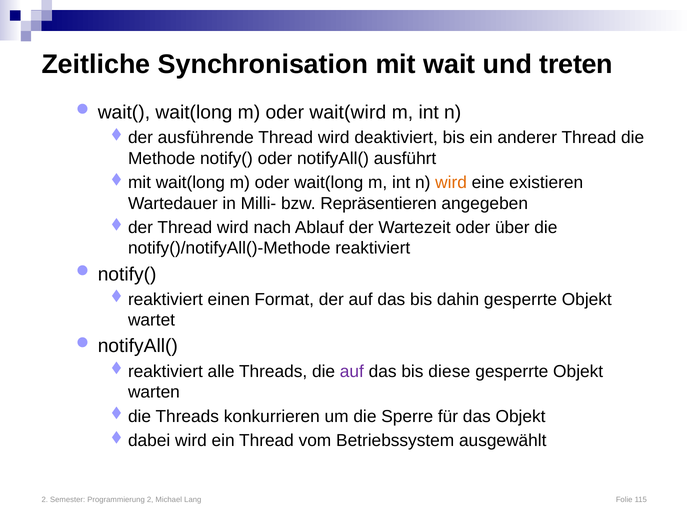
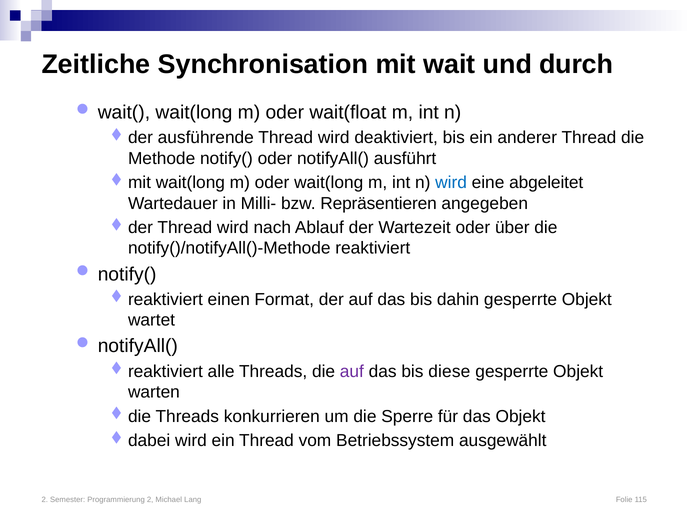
treten: treten -> durch
wait(wird: wait(wird -> wait(float
wird at (451, 183) colour: orange -> blue
existieren: existieren -> abgeleitet
